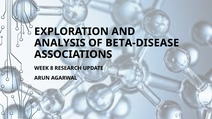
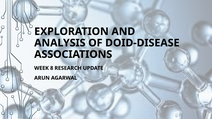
BETA-DISEASE: BETA-DISEASE -> DOID-DISEASE
